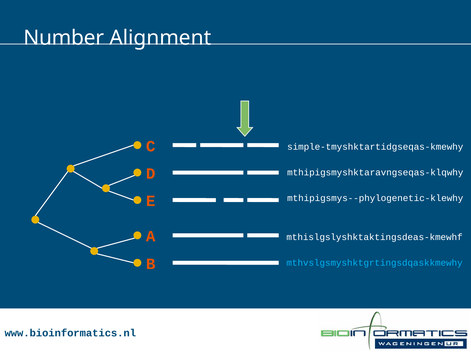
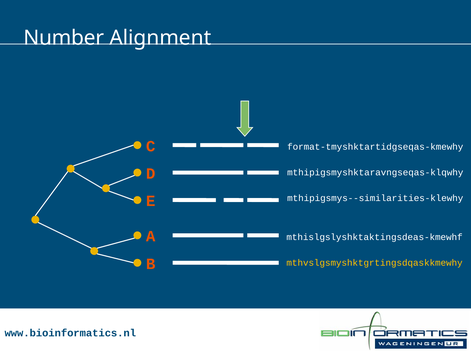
simple-tmyshktartidgseqas-kmewhy: simple-tmyshktartidgseqas-kmewhy -> format-tmyshktartidgseqas-kmewhy
mthipigsmys--phylogenetic-klewhy: mthipigsmys--phylogenetic-klewhy -> mthipigsmys--similarities-klewhy
mthvslgsmyshktgrtingsdqaskkmewhy colour: light blue -> yellow
